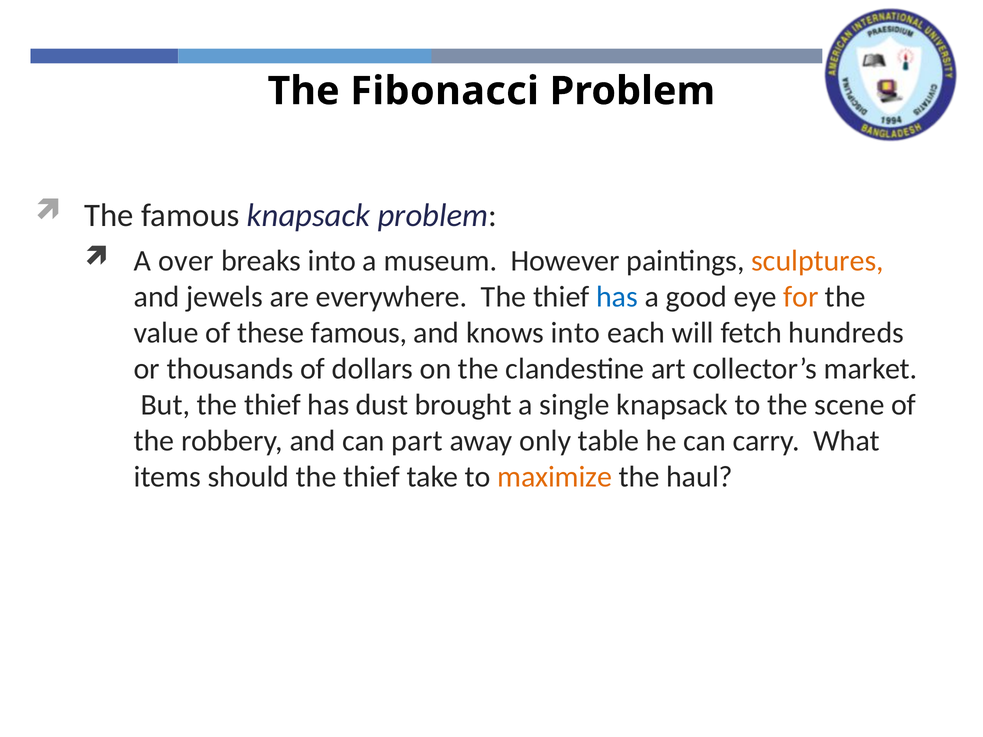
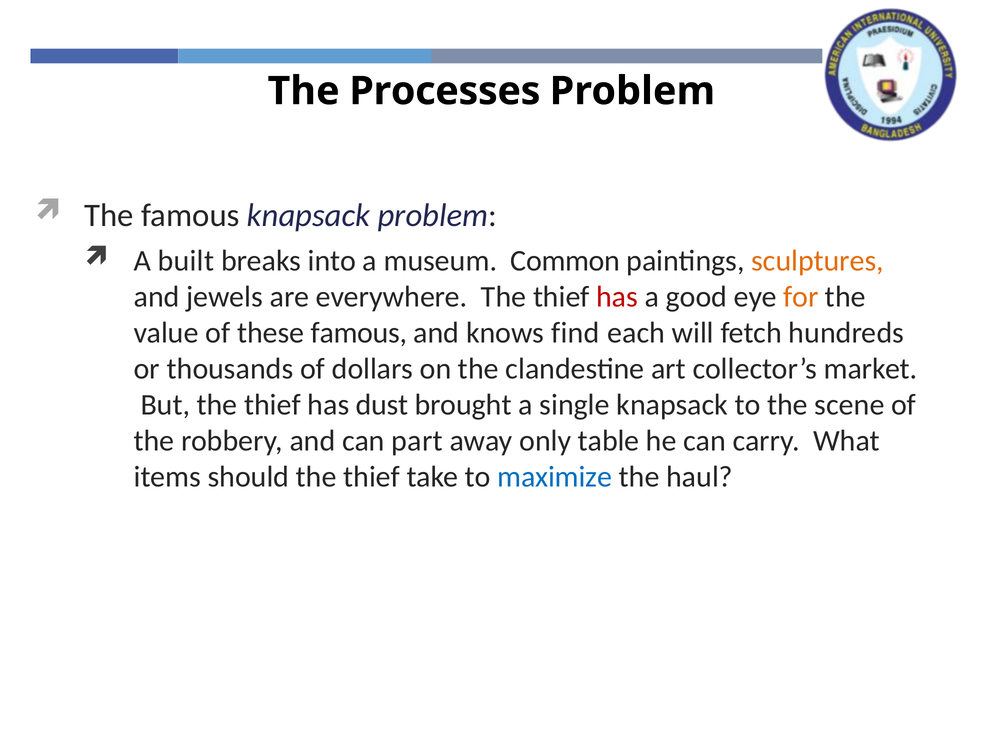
Fibonacci: Fibonacci -> Processes
over: over -> built
However: However -> Common
has at (617, 297) colour: blue -> red
knows into: into -> find
maximize colour: orange -> blue
